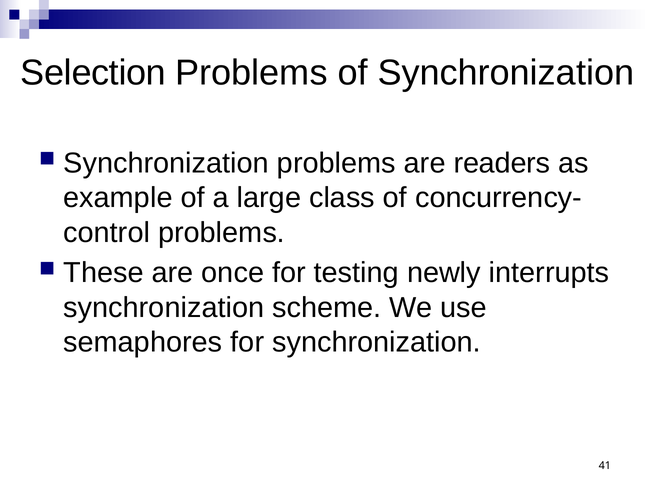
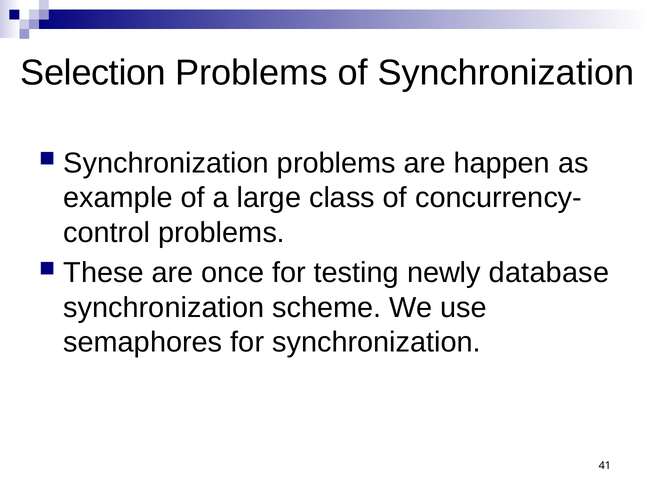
readers: readers -> happen
interrupts: interrupts -> database
